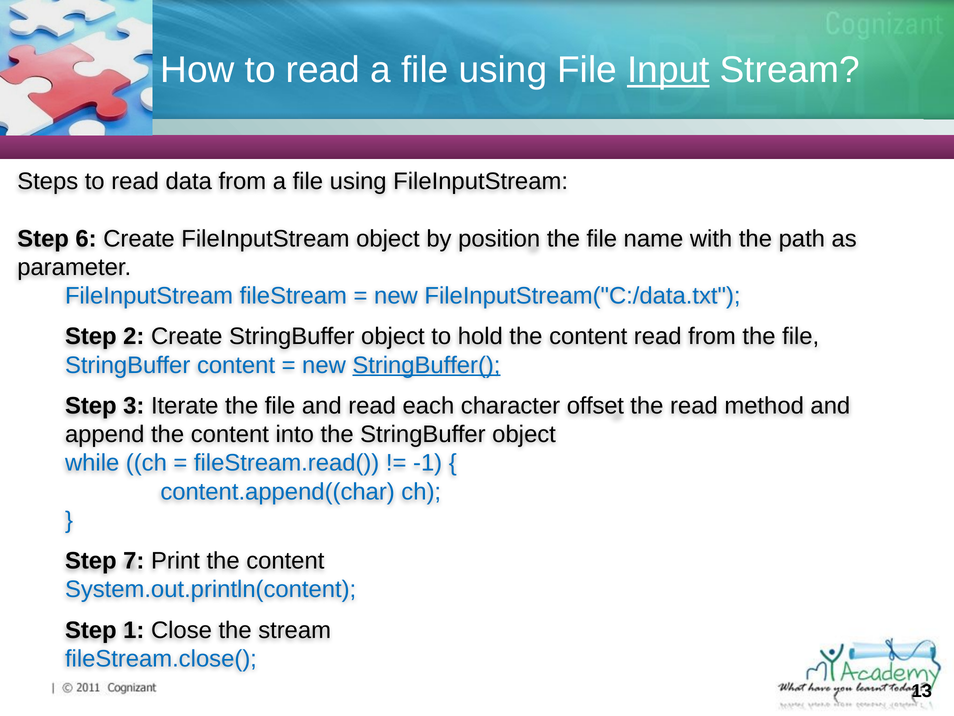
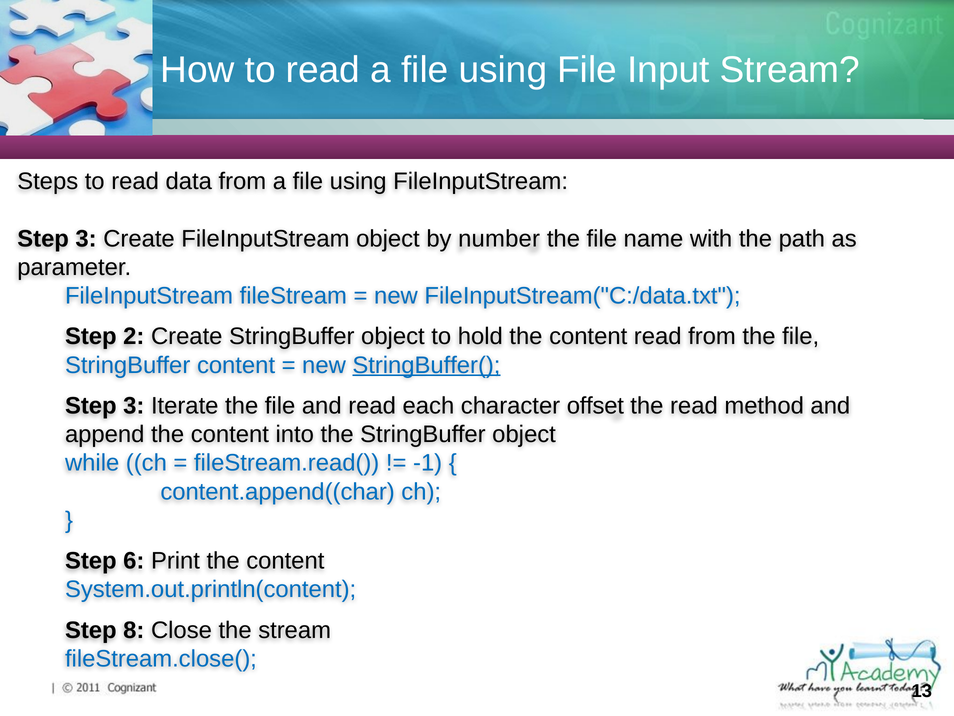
Input underline: present -> none
6 at (86, 238): 6 -> 3
position: position -> number
7: 7 -> 6
1: 1 -> 8
